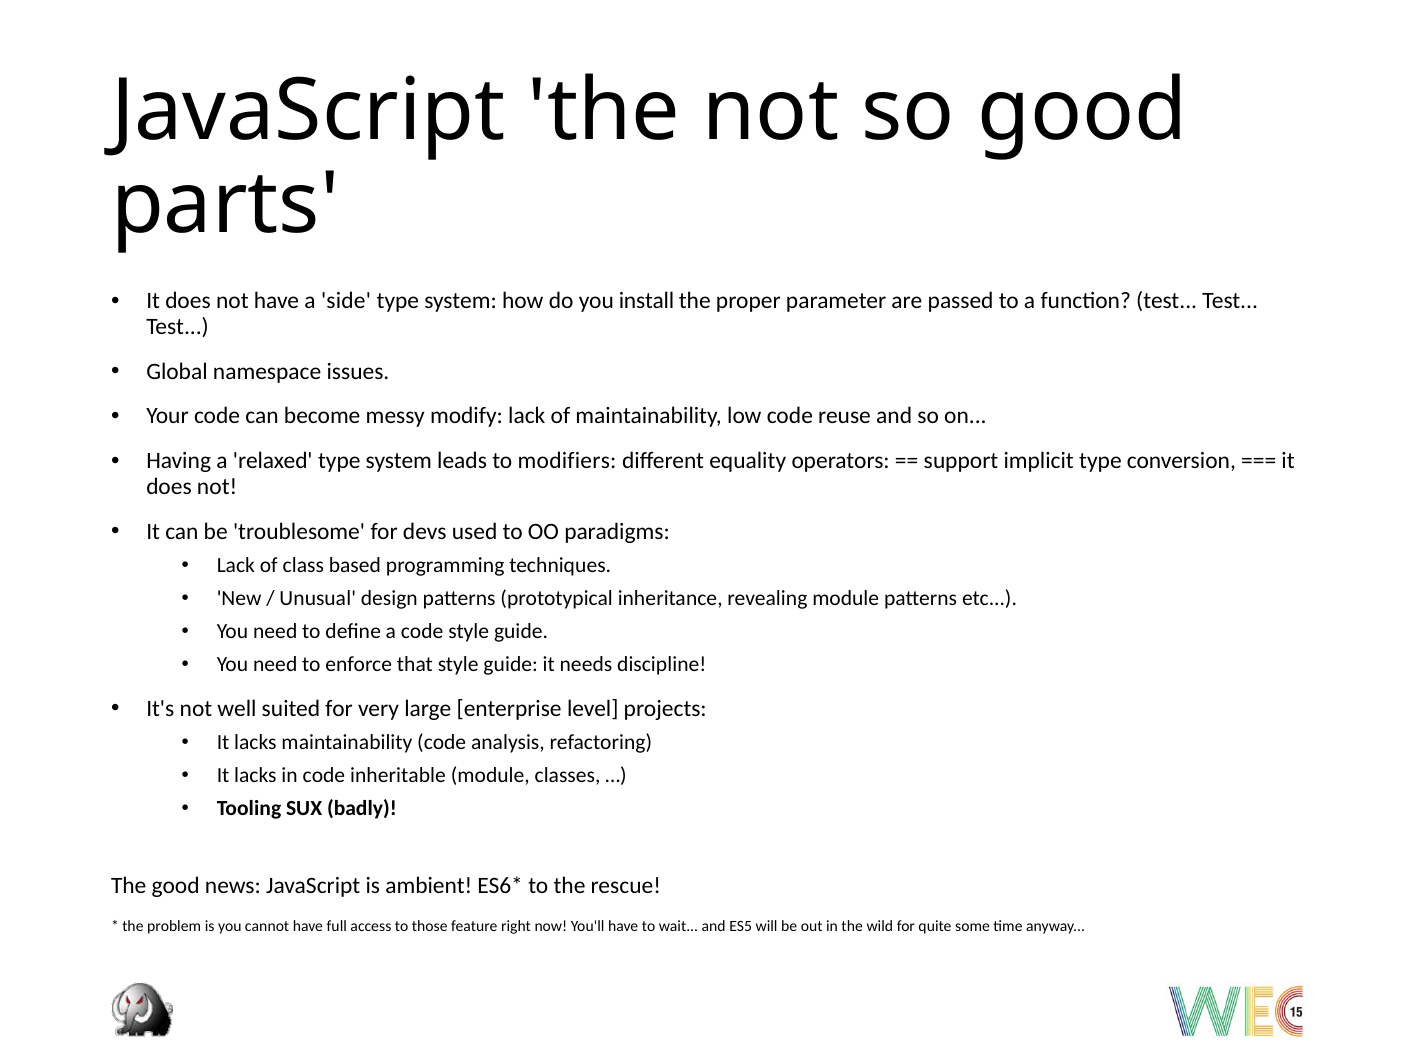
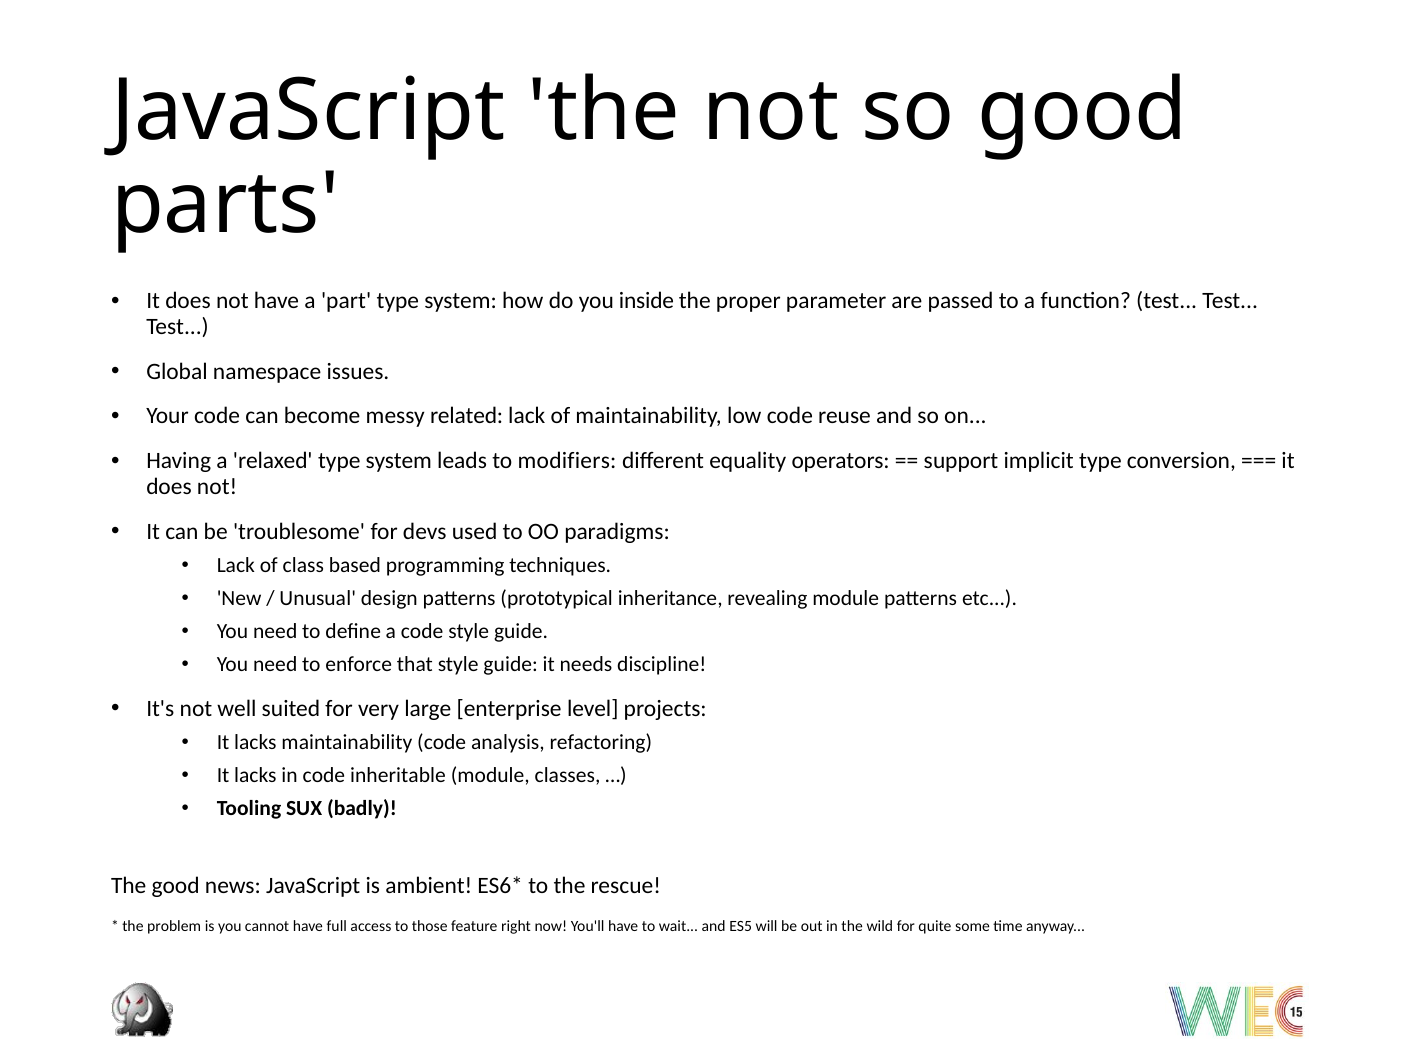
side: side -> part
install: install -> inside
modify: modify -> related
